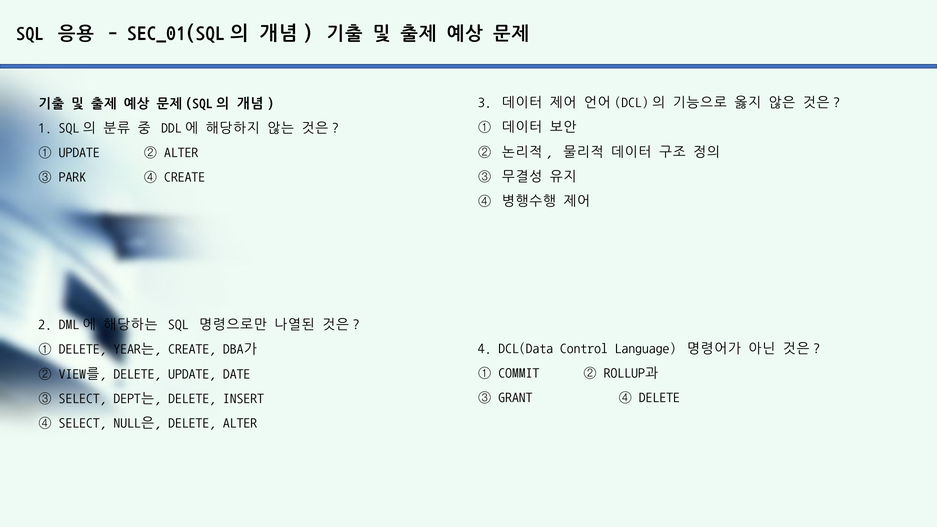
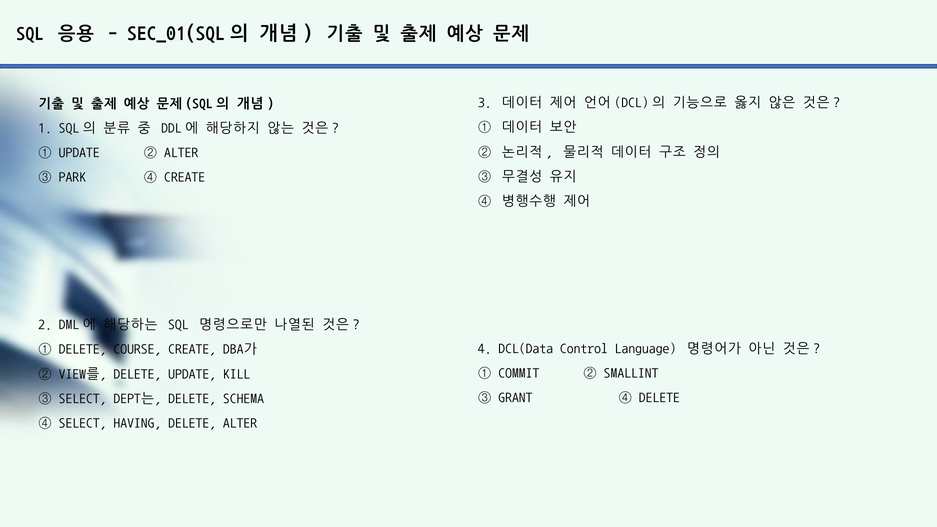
YEAR는: YEAR는 -> COURSE
ROLLUP과: ROLLUP과 -> SMALLINT
DATE: DATE -> KILL
INSERT: INSERT -> SCHEMA
NULL은: NULL은 -> HAVING
